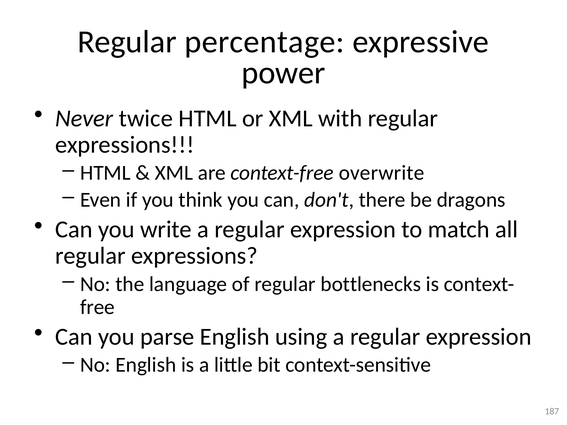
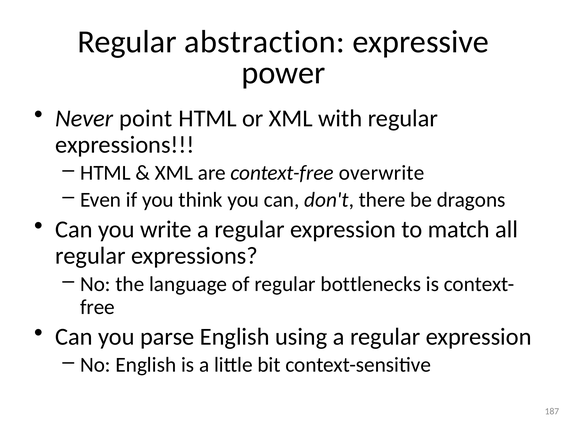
percentage: percentage -> abstraction
twice: twice -> point
